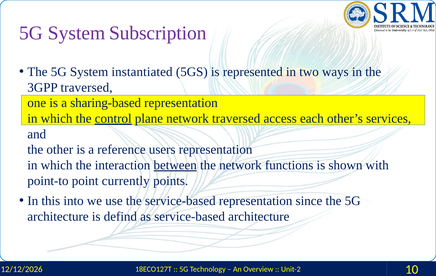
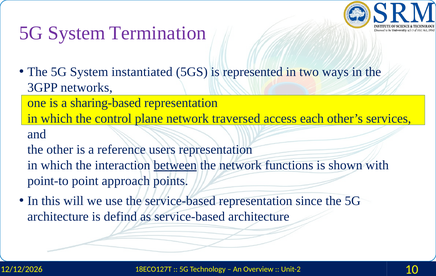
Subscription: Subscription -> Termination
3GPP traversed: traversed -> networks
control underline: present -> none
currently: currently -> approach
into: into -> will
